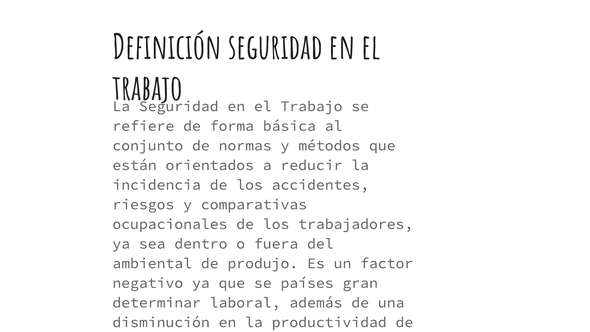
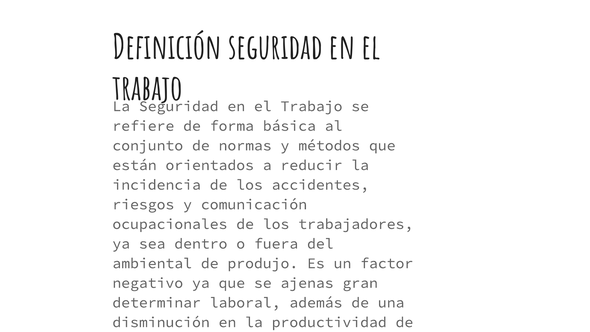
comparativas: comparativas -> comunicación
países: países -> ajenas
